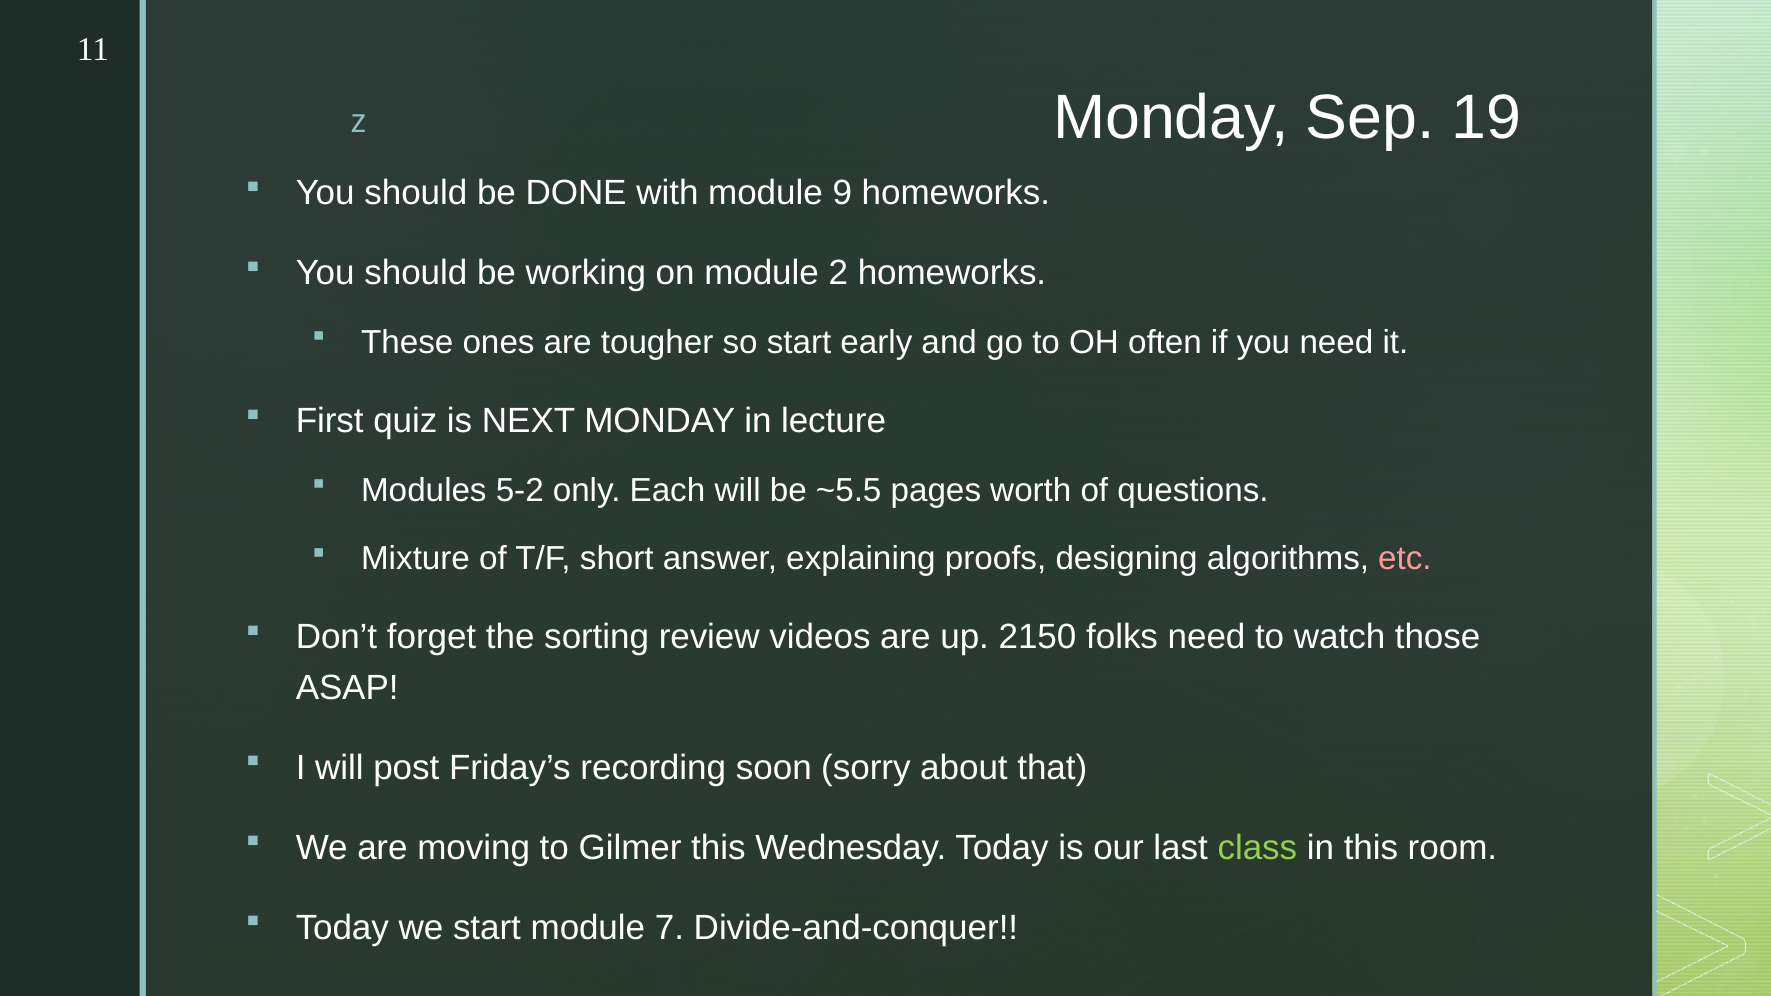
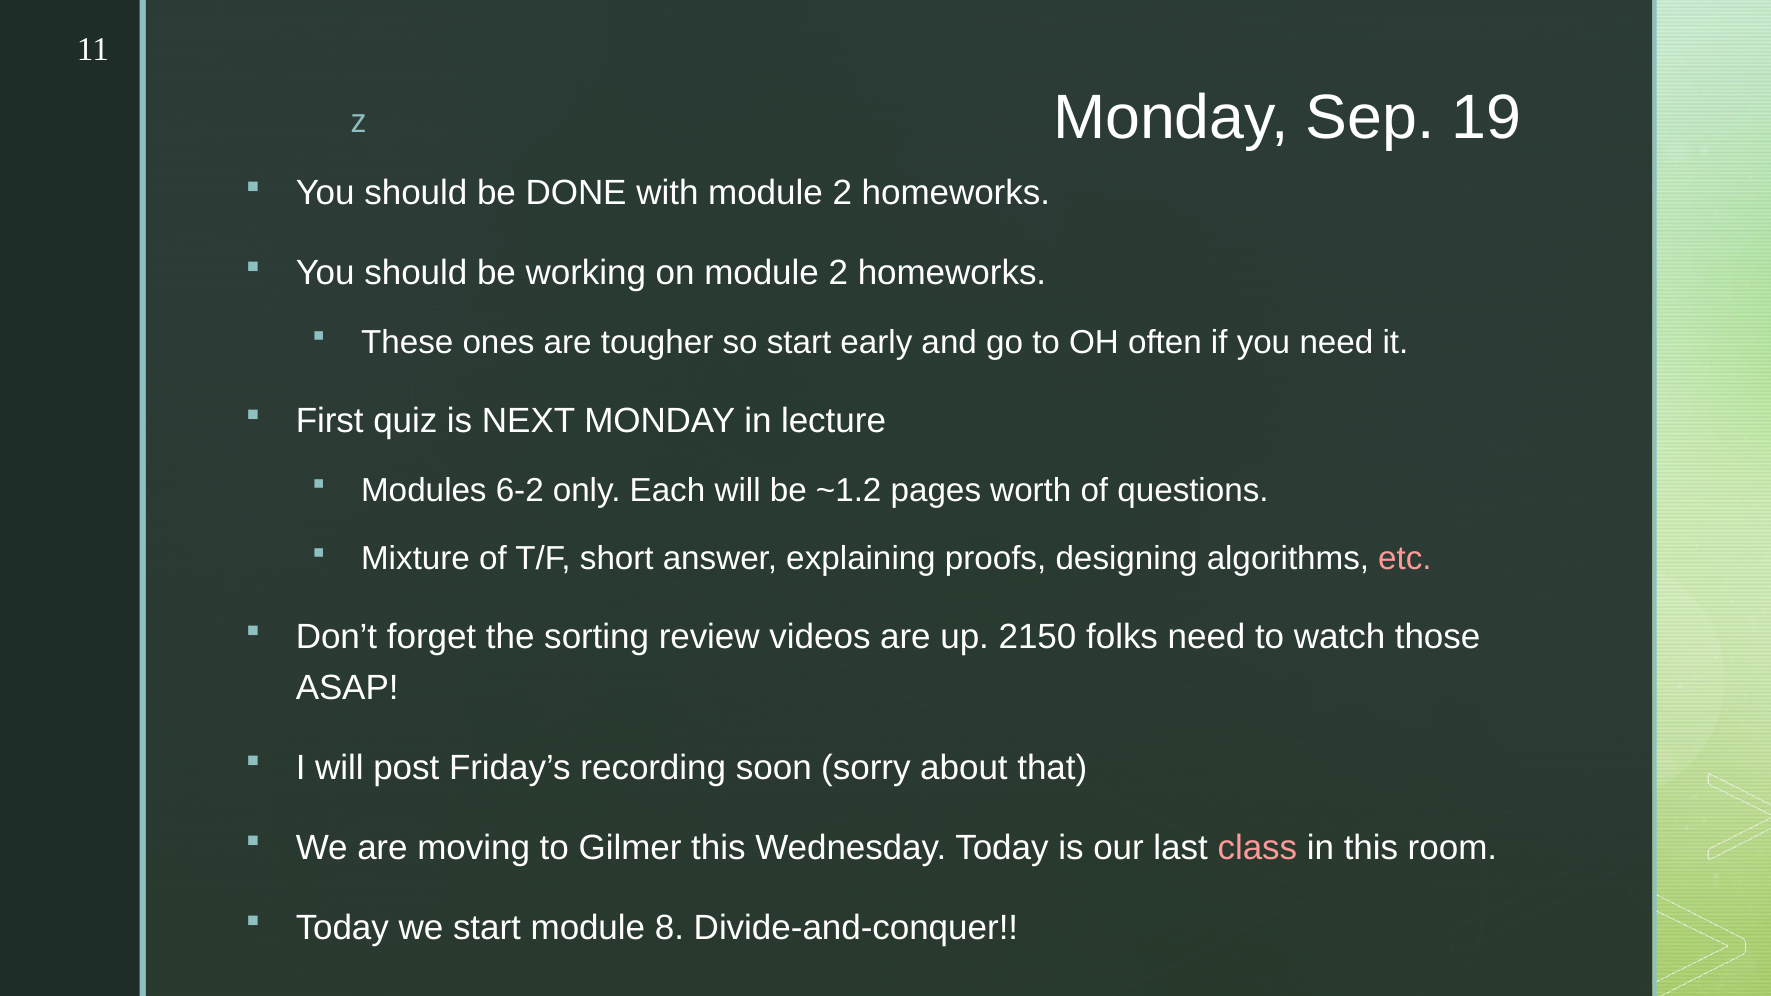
with module 9: 9 -> 2
5-2: 5-2 -> 6-2
~5.5: ~5.5 -> ~1.2
class colour: light green -> pink
7: 7 -> 8
